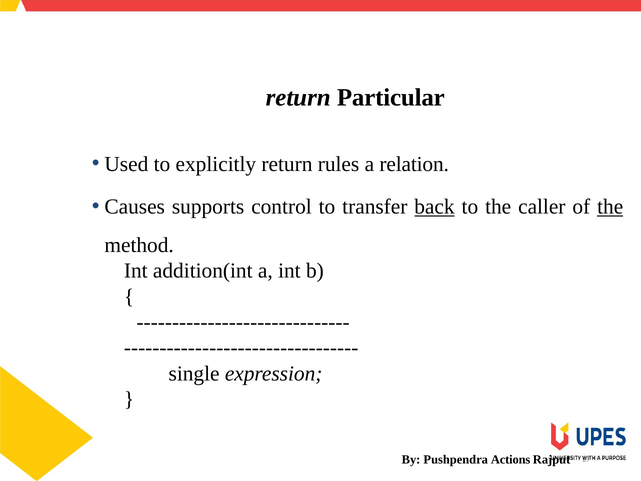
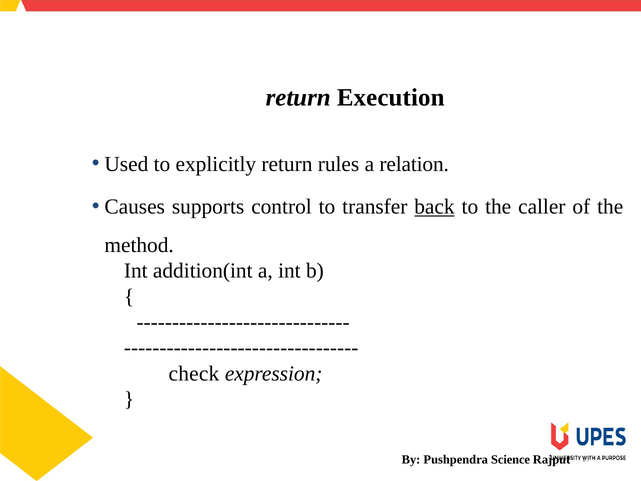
Particular: Particular -> Execution
the at (610, 207) underline: present -> none
single: single -> check
Actions: Actions -> Science
